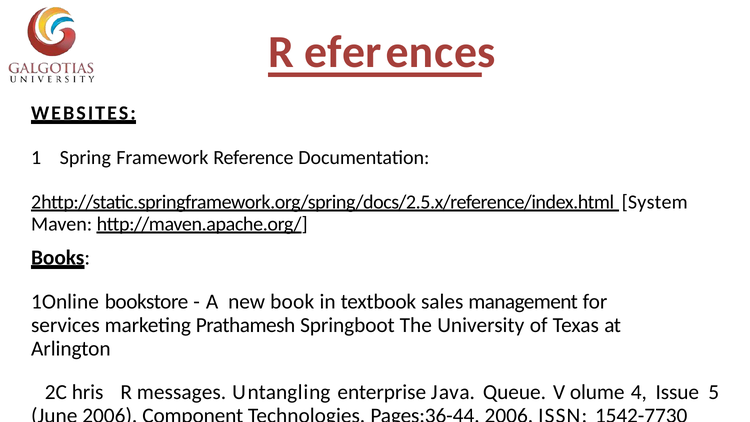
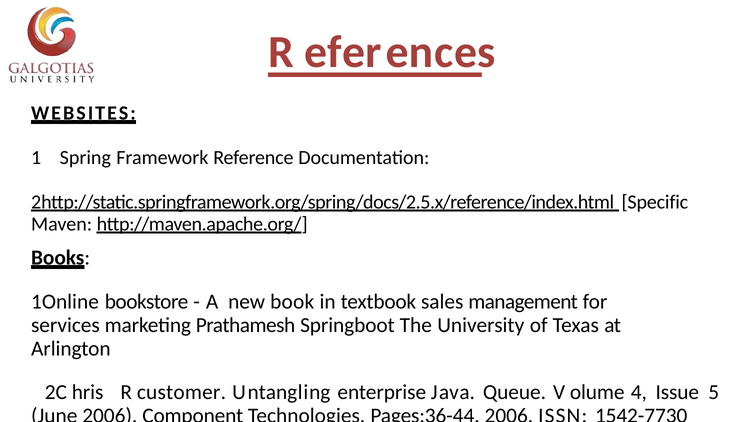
System: System -> Specific
messages: messages -> customer
